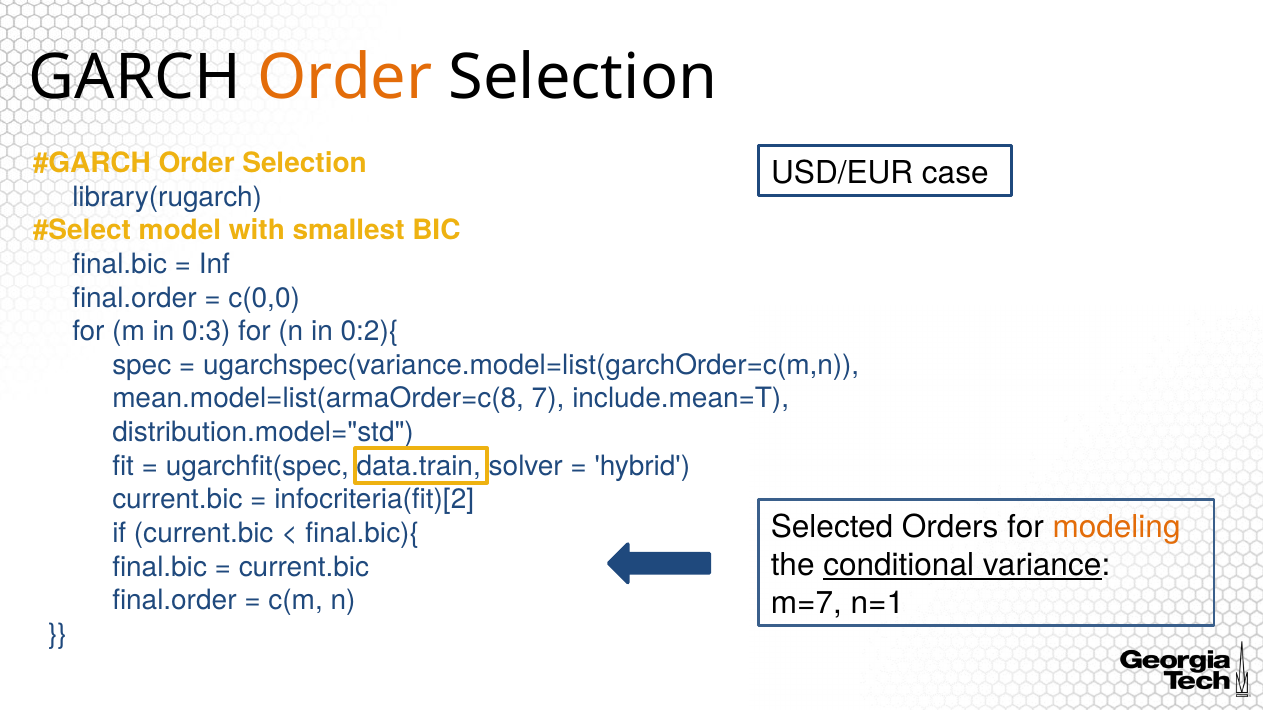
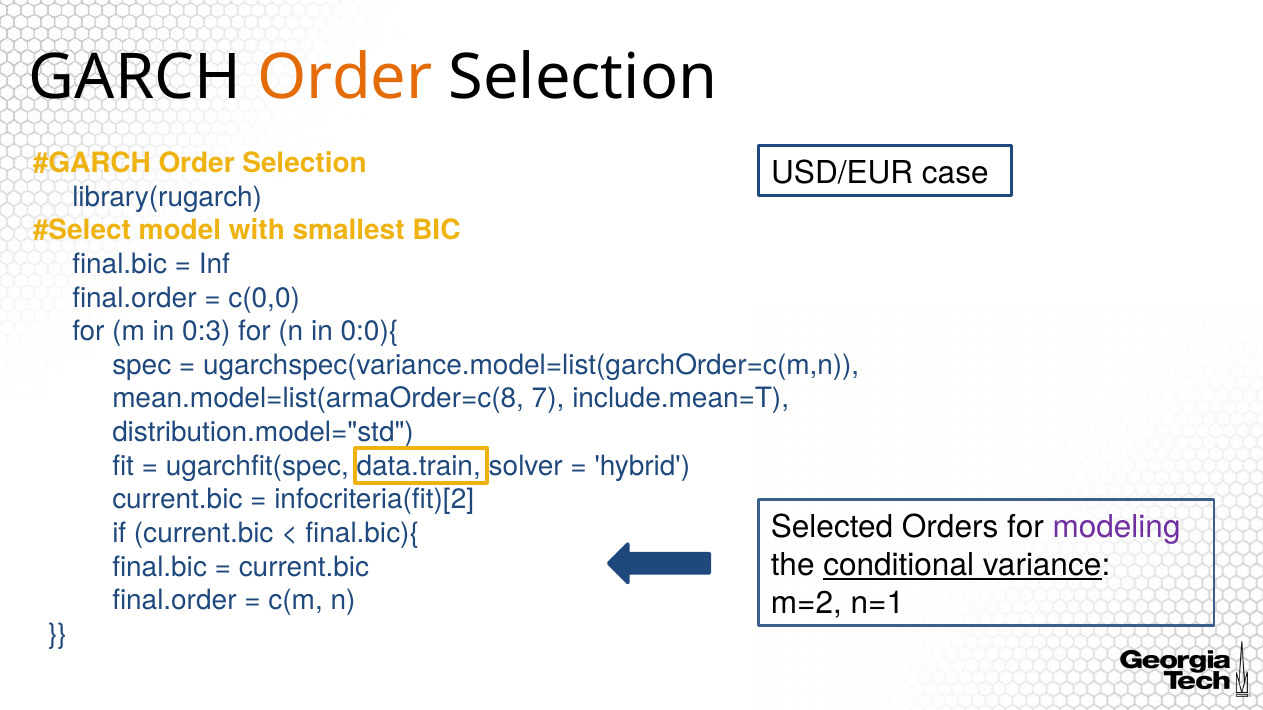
0:2){: 0:2){ -> 0:0){
modeling colour: orange -> purple
m=7: m=7 -> m=2
